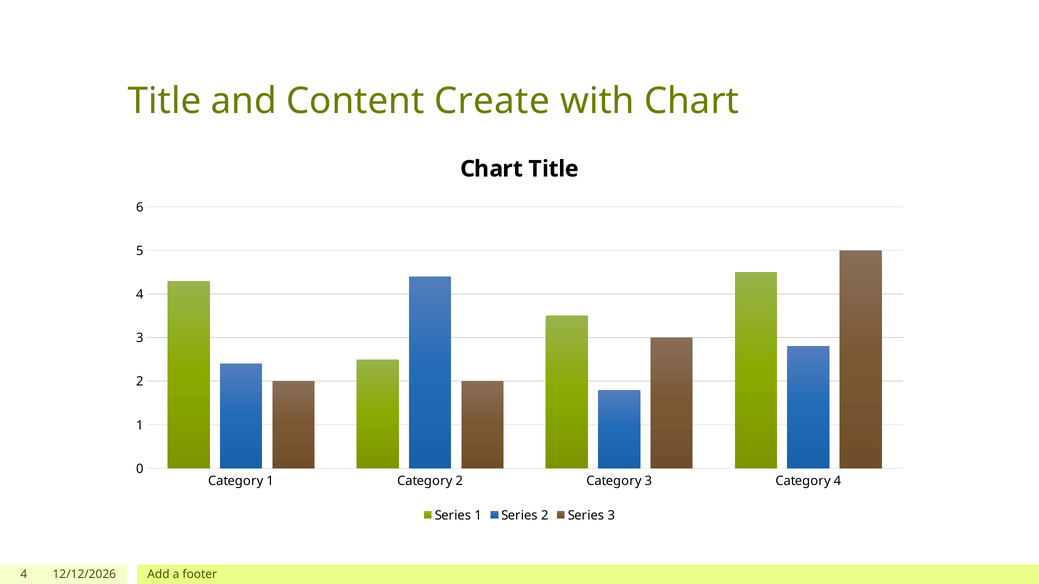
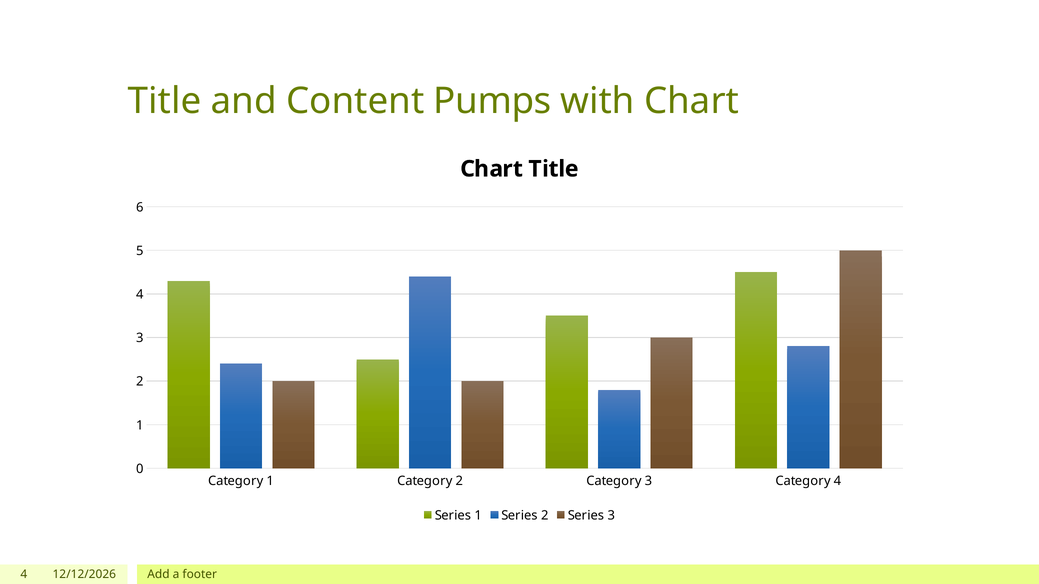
Create: Create -> Pumps
